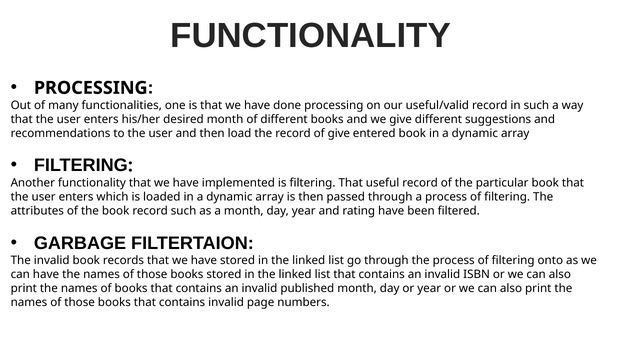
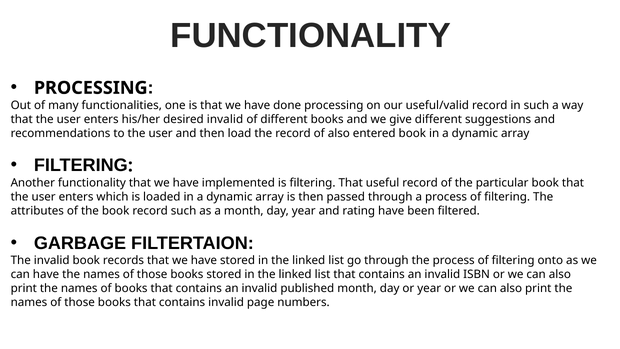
desired month: month -> invalid
of give: give -> also
